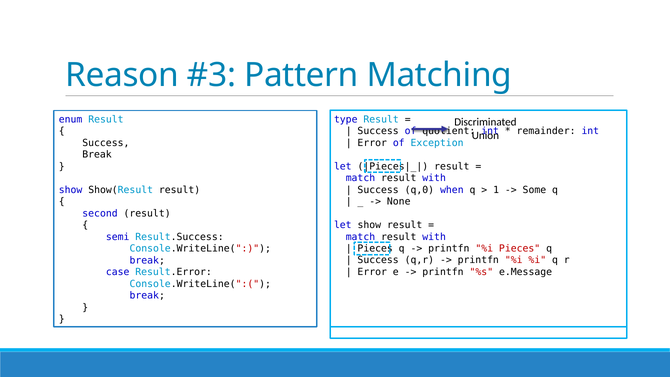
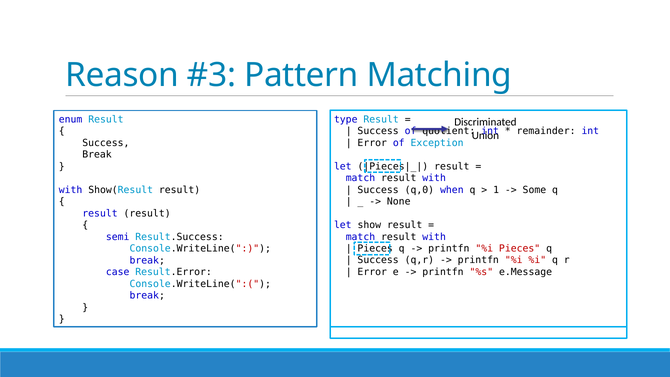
show at (71, 190): show -> with
second at (100, 213): second -> result
